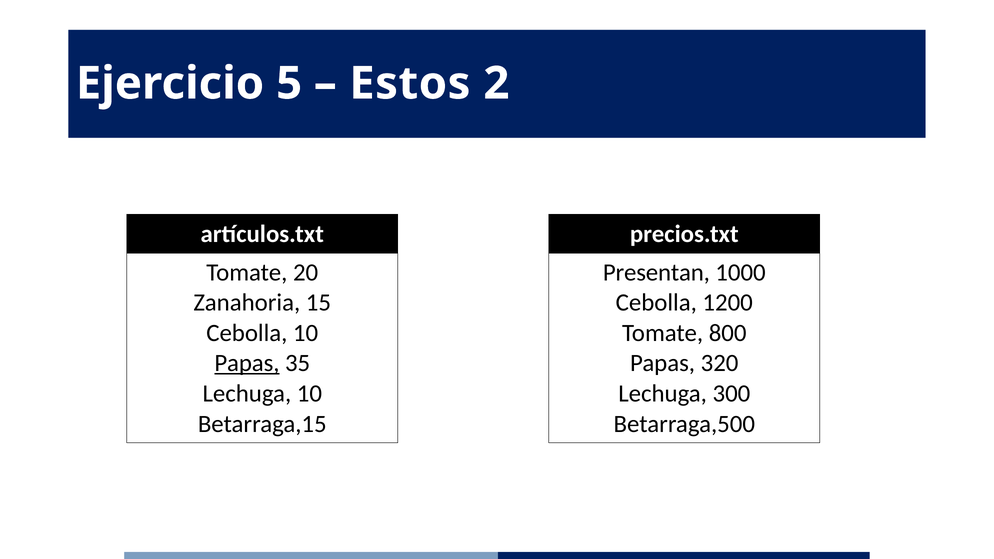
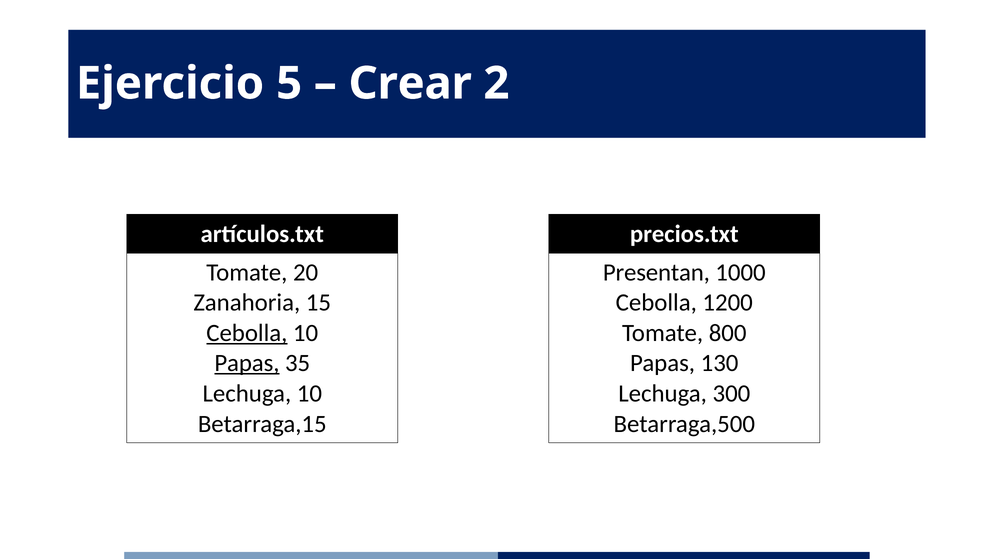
Estos: Estos -> Crear
Cebolla at (247, 333) underline: none -> present
320: 320 -> 130
